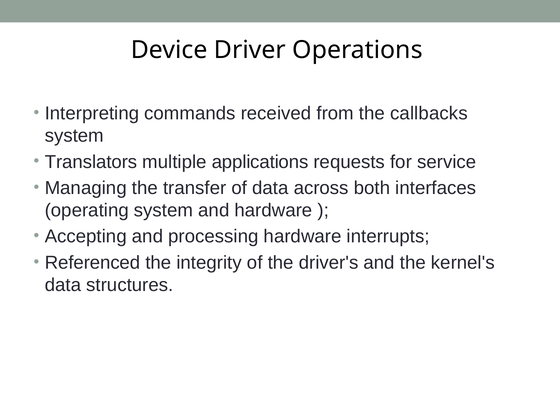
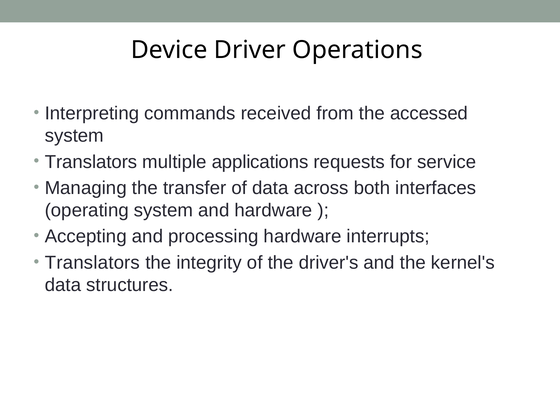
callbacks: callbacks -> accessed
Referenced at (93, 263): Referenced -> Translators
